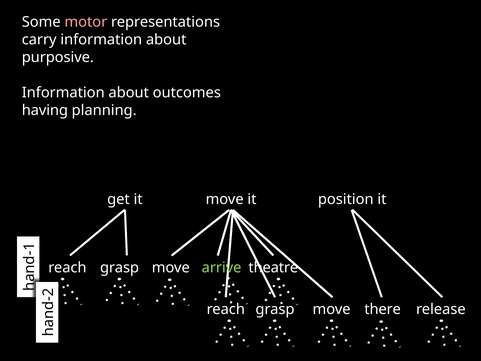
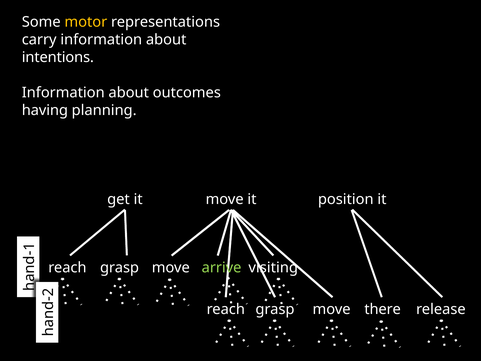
motor colour: pink -> yellow
purposive: purposive -> intentions
theatre: theatre -> visiting
